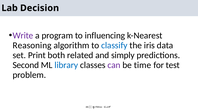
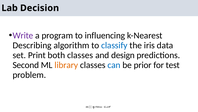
Reasoning: Reasoning -> Describing
both related: related -> classes
simply: simply -> design
library colour: blue -> orange
can colour: purple -> blue
time: time -> prior
